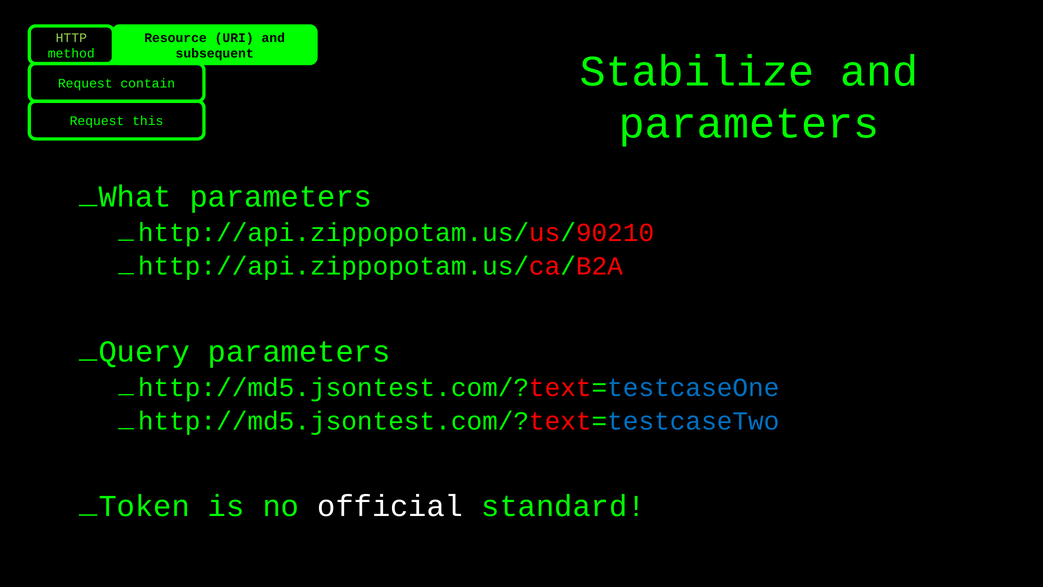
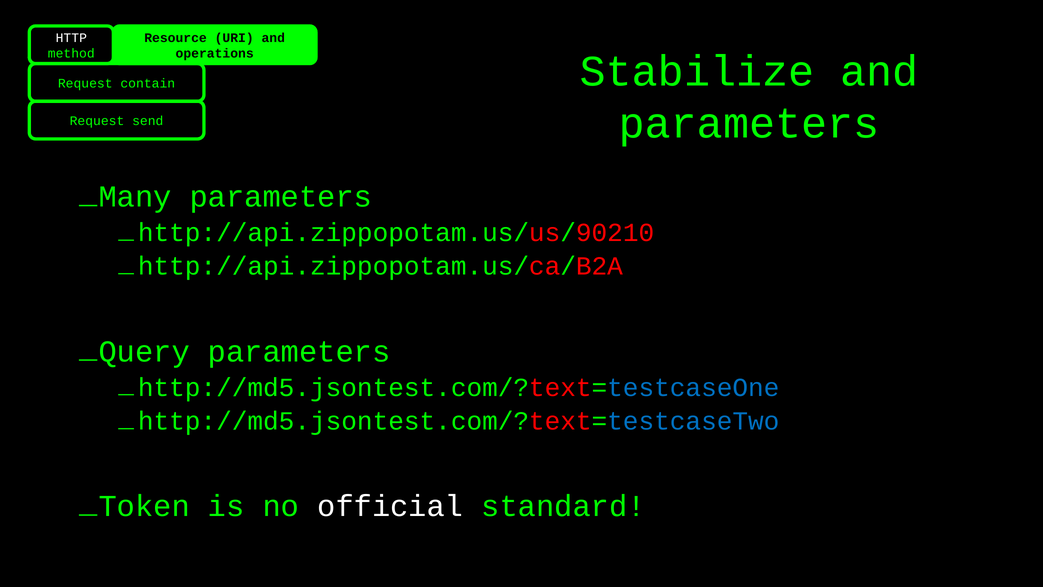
HTTP colour: light green -> white
subsequent: subsequent -> operations
this: this -> send
What: What -> Many
